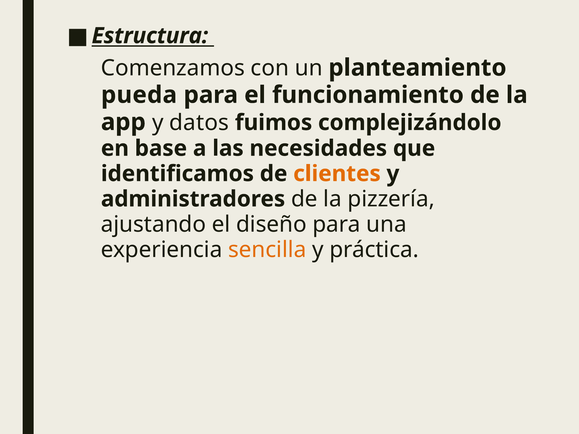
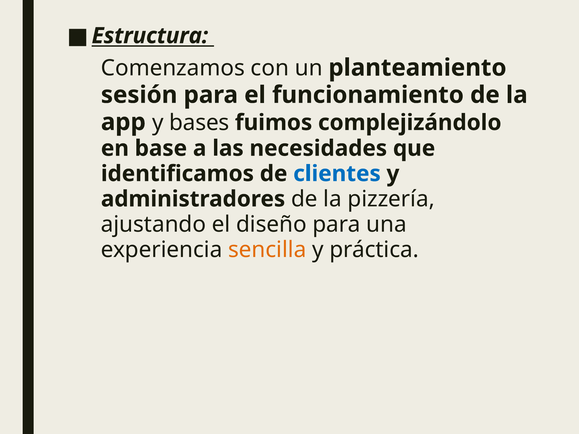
pueda: pueda -> sesión
datos: datos -> bases
clientes colour: orange -> blue
